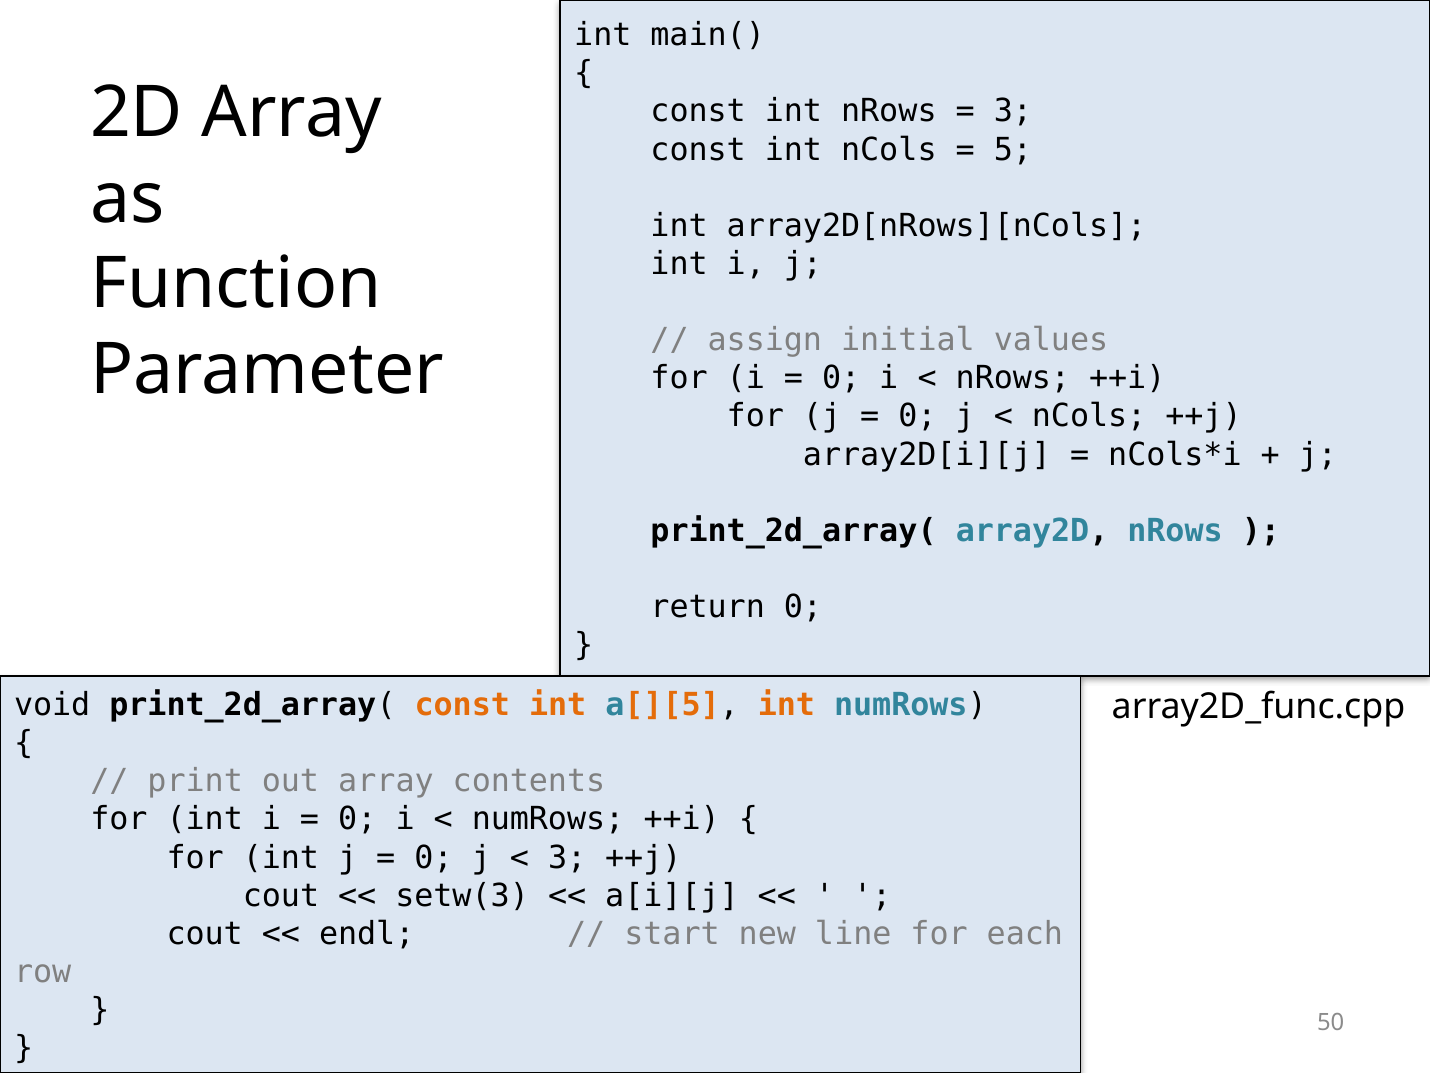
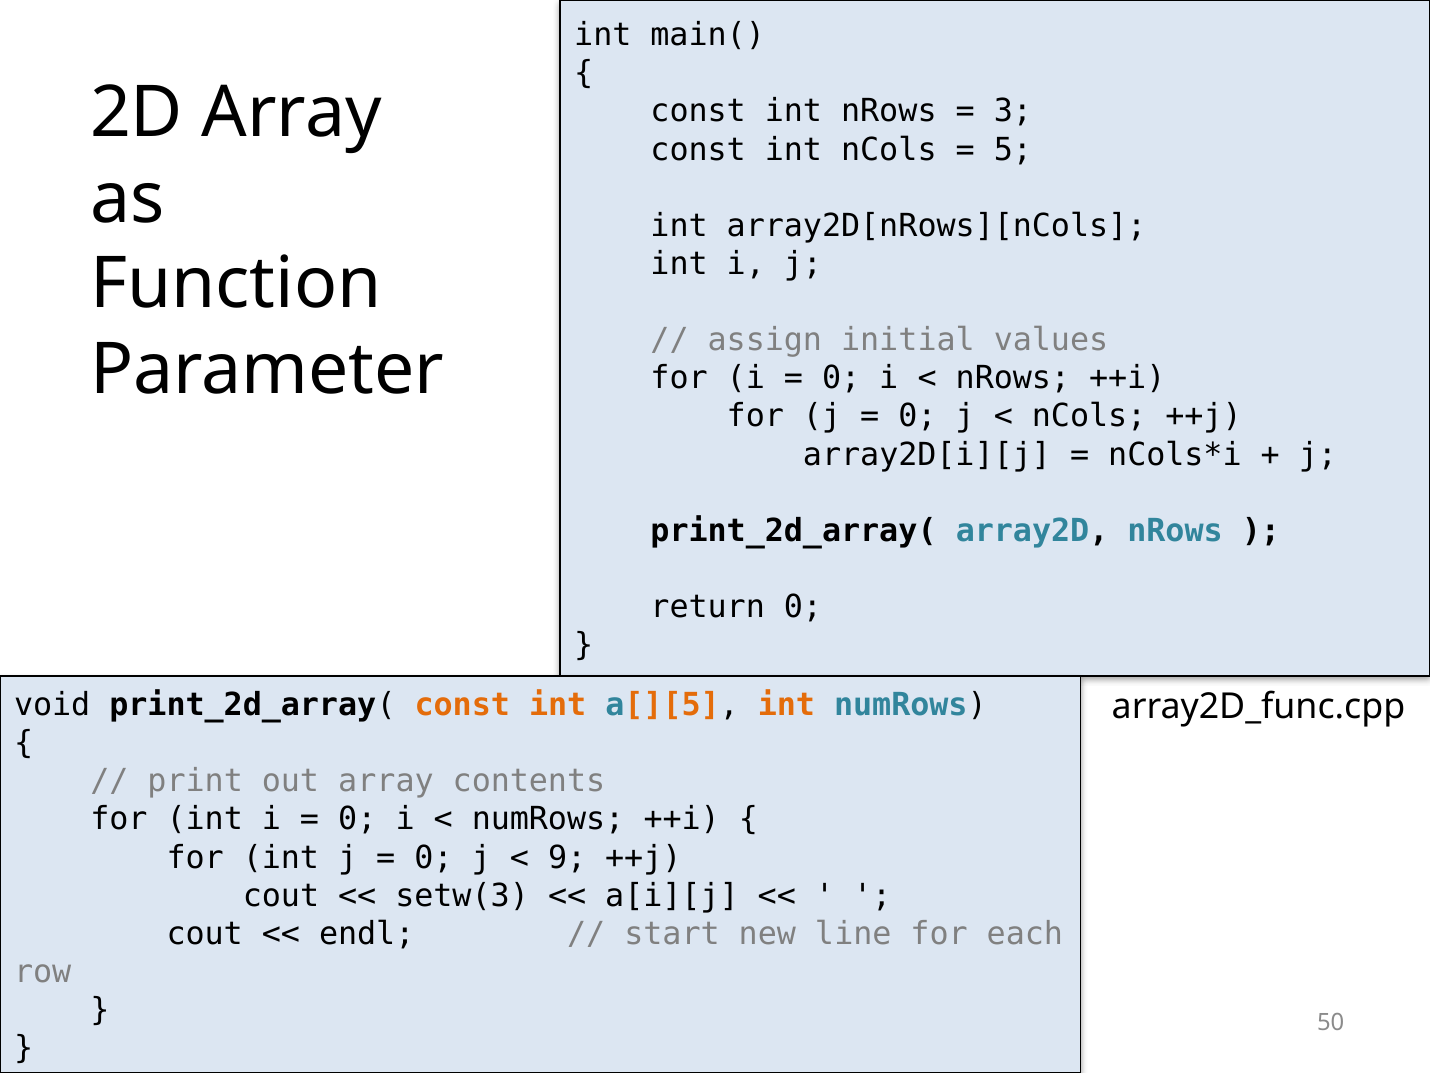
3 at (567, 857): 3 -> 9
